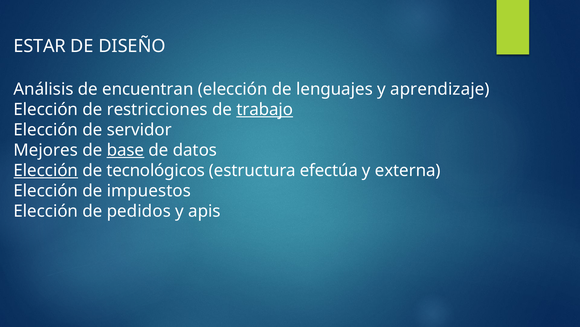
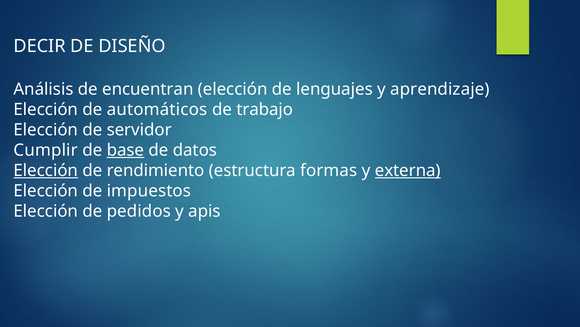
ESTAR: ESTAR -> DECIR
restricciones: restricciones -> automáticos
trabajo underline: present -> none
Mejores: Mejores -> Cumplir
tecnológicos: tecnológicos -> rendimiento
efectúa: efectúa -> formas
externa underline: none -> present
